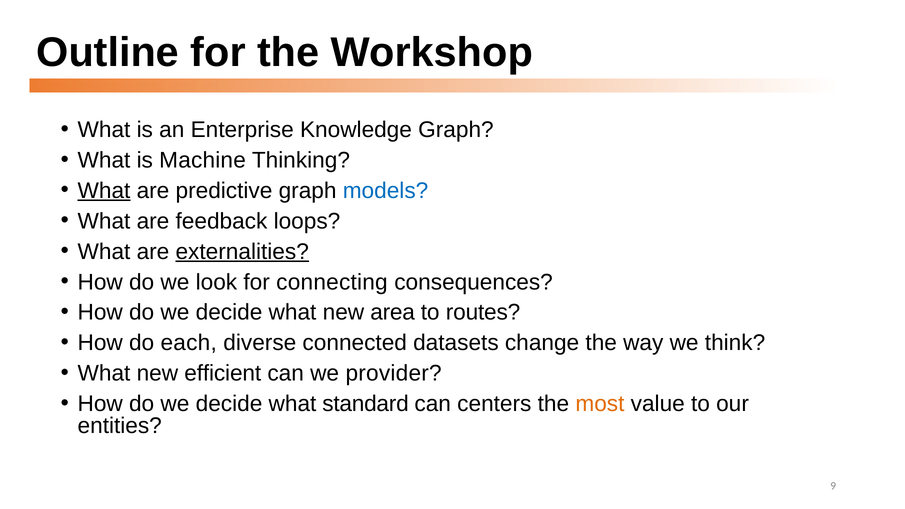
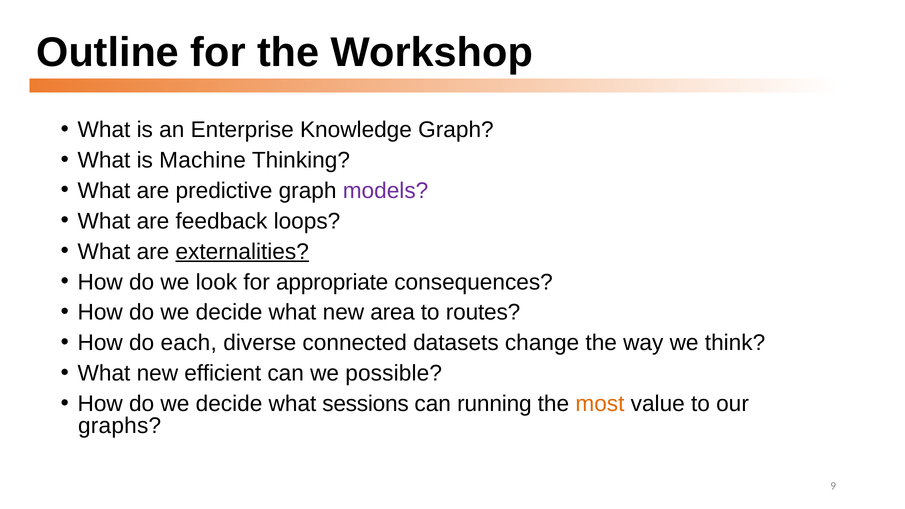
What at (104, 191) underline: present -> none
models colour: blue -> purple
connecting: connecting -> appropriate
provider: provider -> possible
standard: standard -> sessions
centers: centers -> running
entities: entities -> graphs
